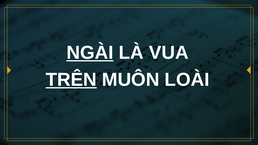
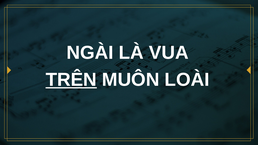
NGÀI underline: present -> none
